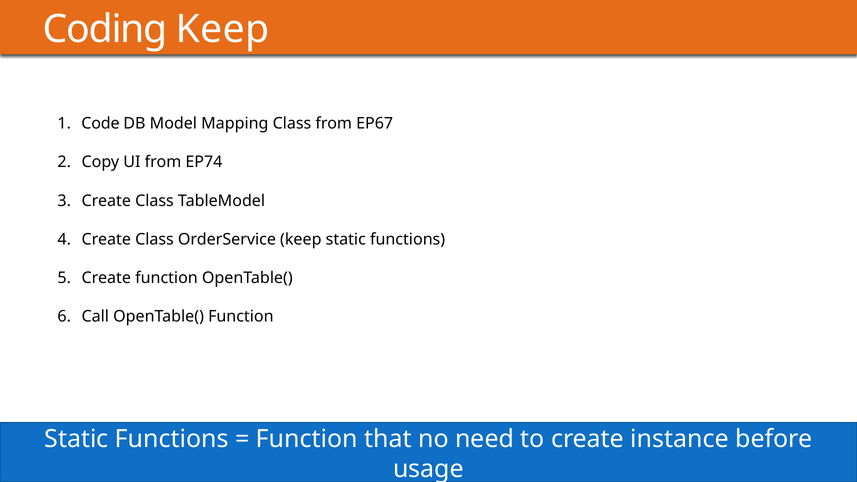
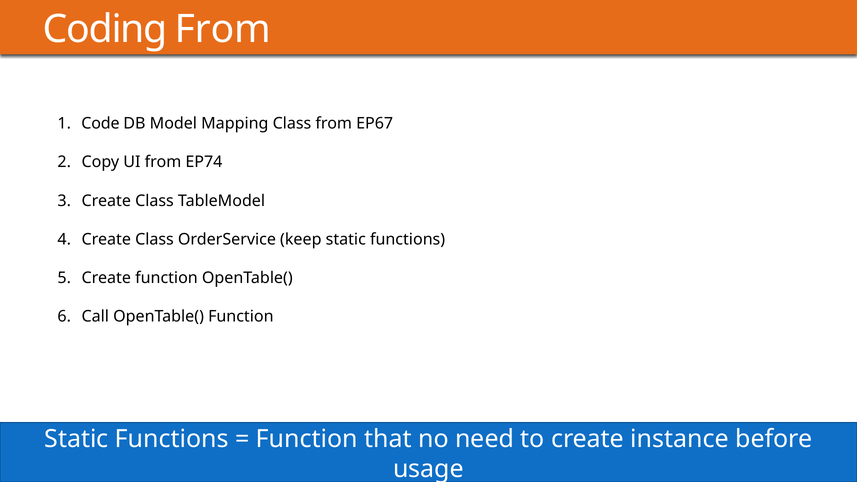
Coding Keep: Keep -> From
